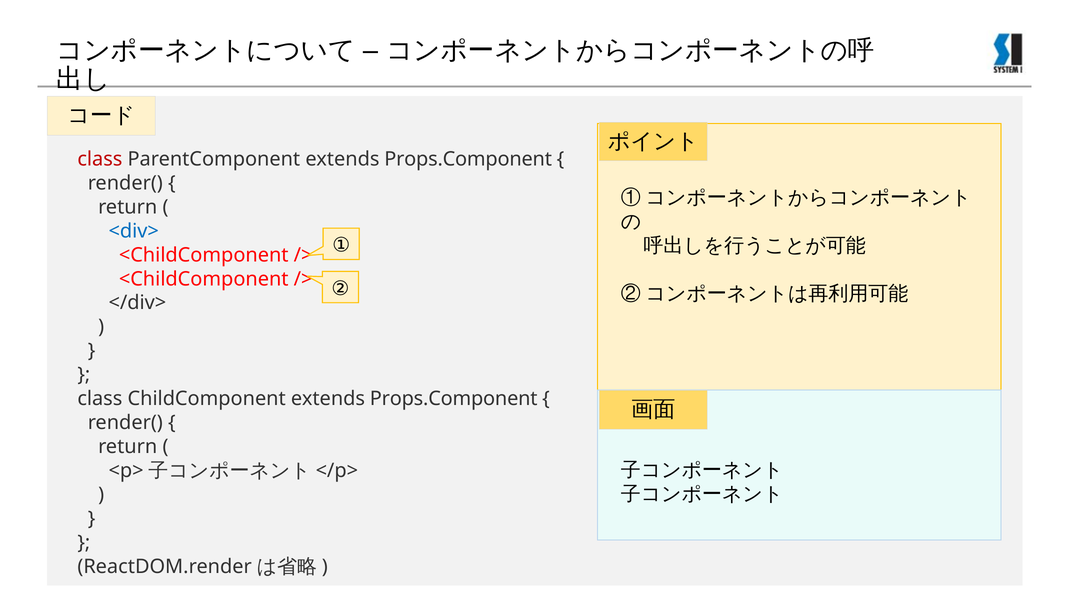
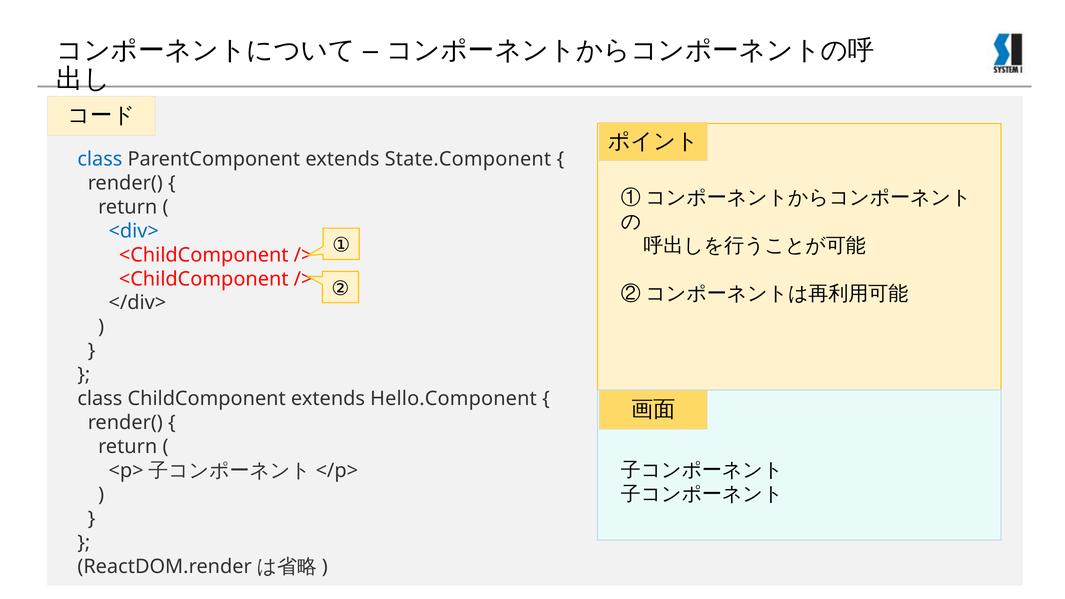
class at (100, 159) colour: red -> blue
ParentComponent extends Props.Component: Props.Component -> State.Component
ChildComponent extends Props.Component: Props.Component -> Hello.Component
